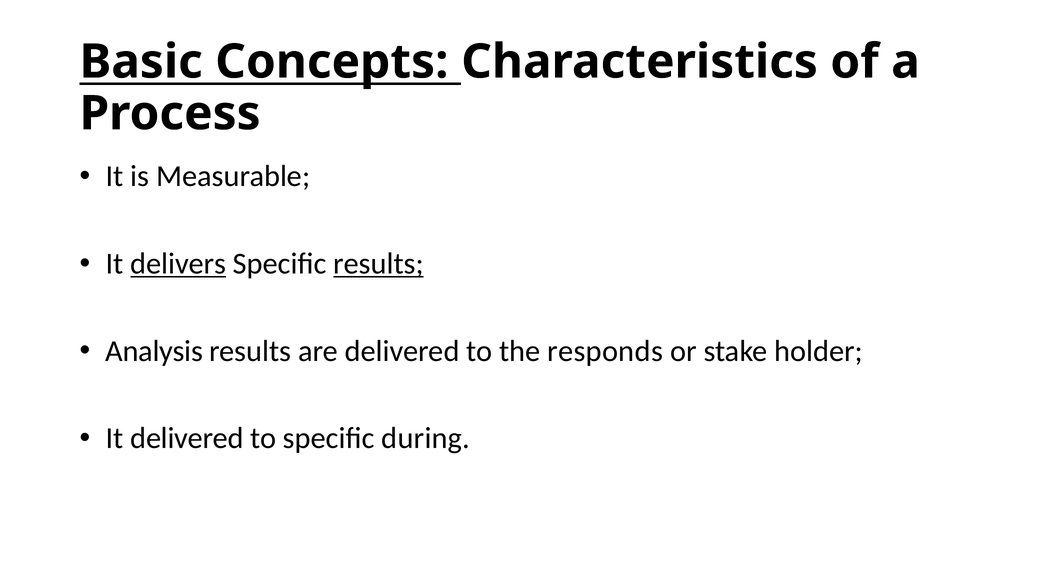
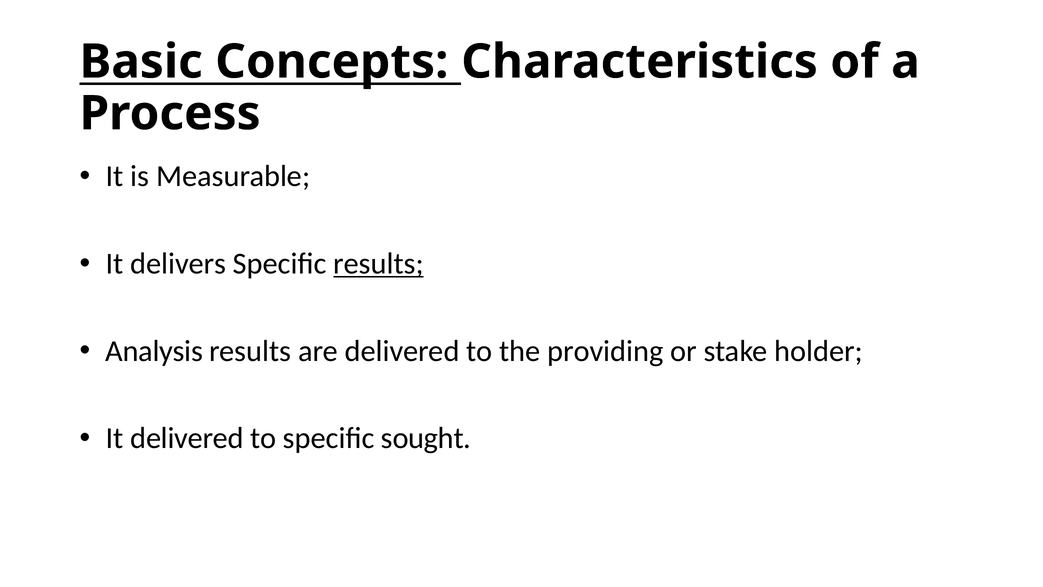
delivers underline: present -> none
responds: responds -> providing
during: during -> sought
